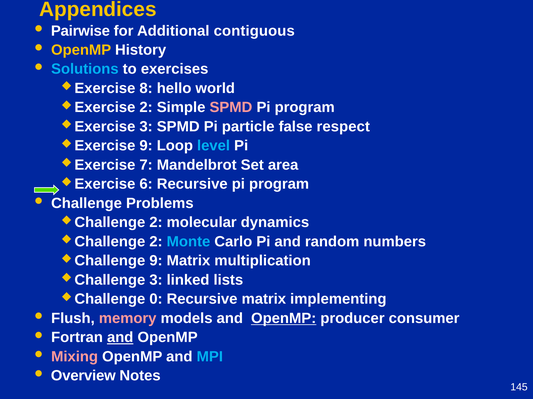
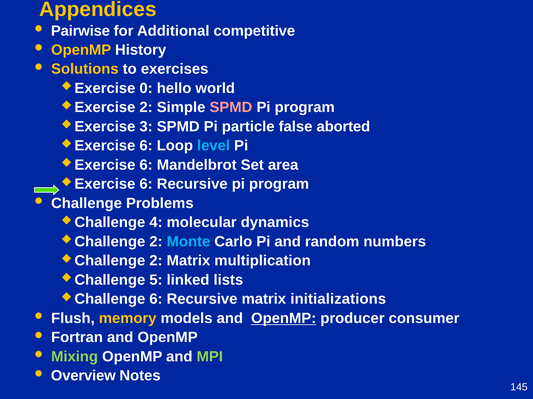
contiguous: contiguous -> competitive
Solutions colour: light blue -> yellow
8: 8 -> 0
respect: respect -> aborted
9 at (146, 146): 9 -> 6
7 at (146, 165): 7 -> 6
2 at (156, 223): 2 -> 4
9 at (156, 261): 9 -> 2
3 at (156, 280): 3 -> 5
0 at (156, 300): 0 -> 6
implementing: implementing -> initializations
memory colour: pink -> yellow
and at (120, 338) underline: present -> none
Mixing colour: pink -> light green
MPI colour: light blue -> light green
